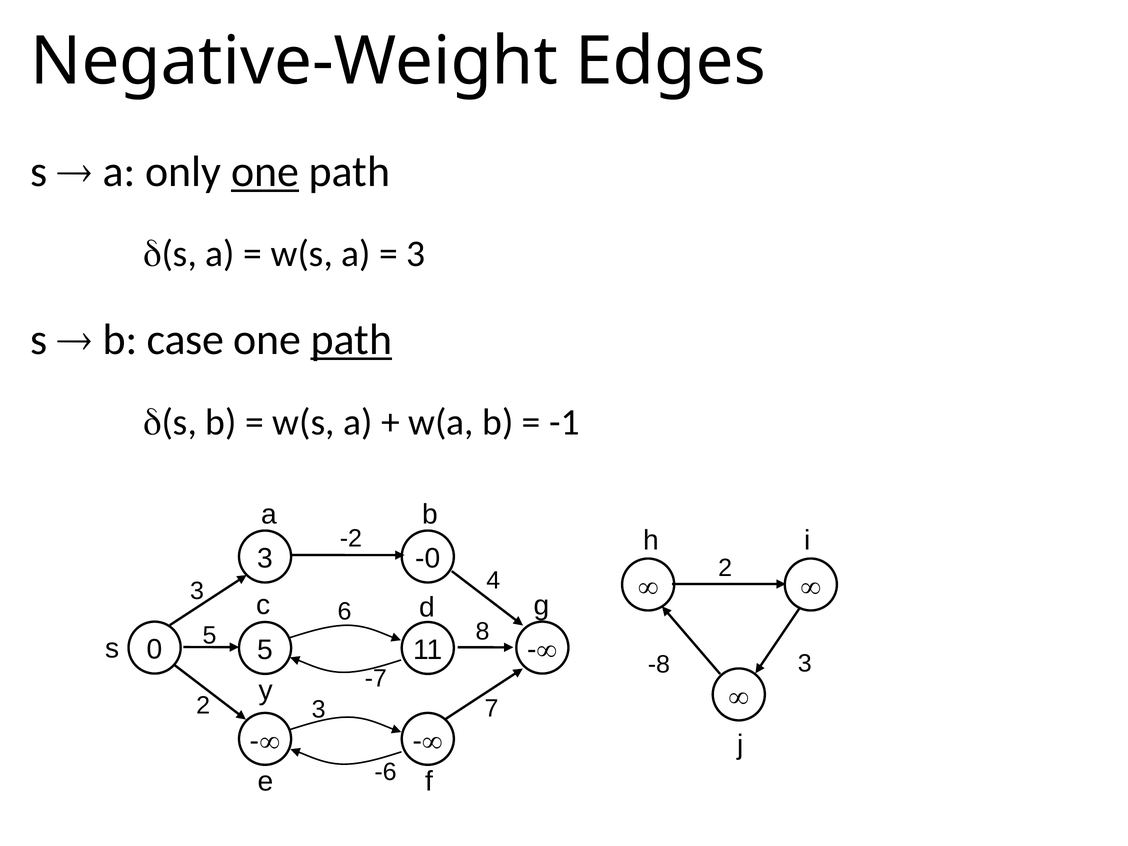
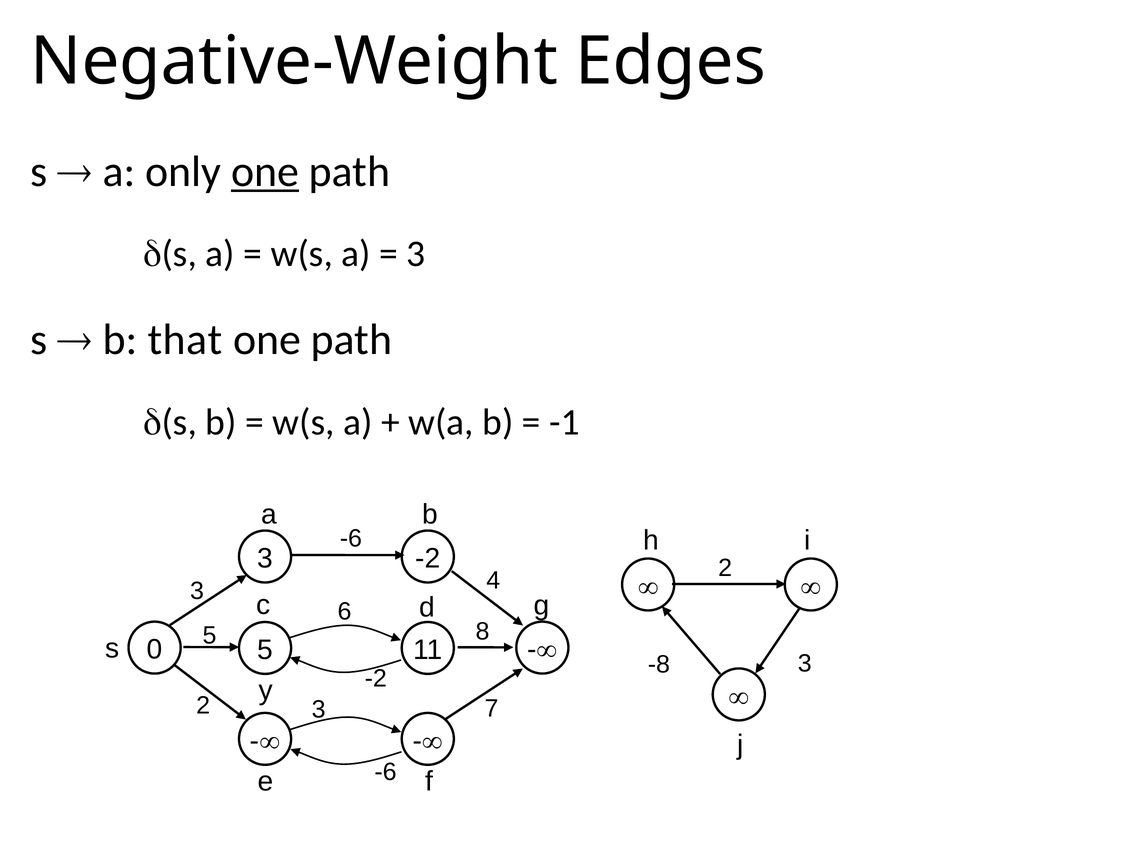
case: case -> that
path at (351, 340) underline: present -> none
-2 at (351, 538): -2 -> -6
3 -0: -0 -> -2
-7 at (376, 678): -7 -> -2
